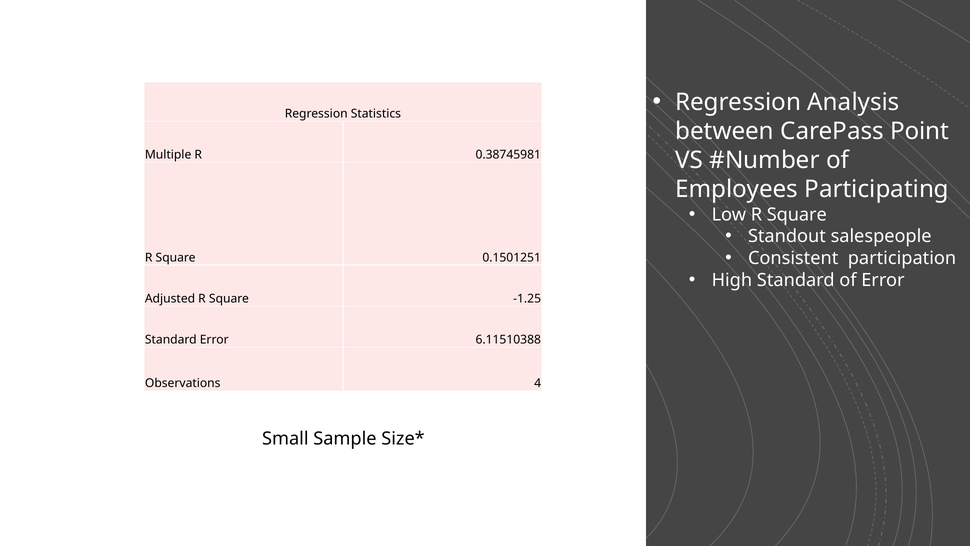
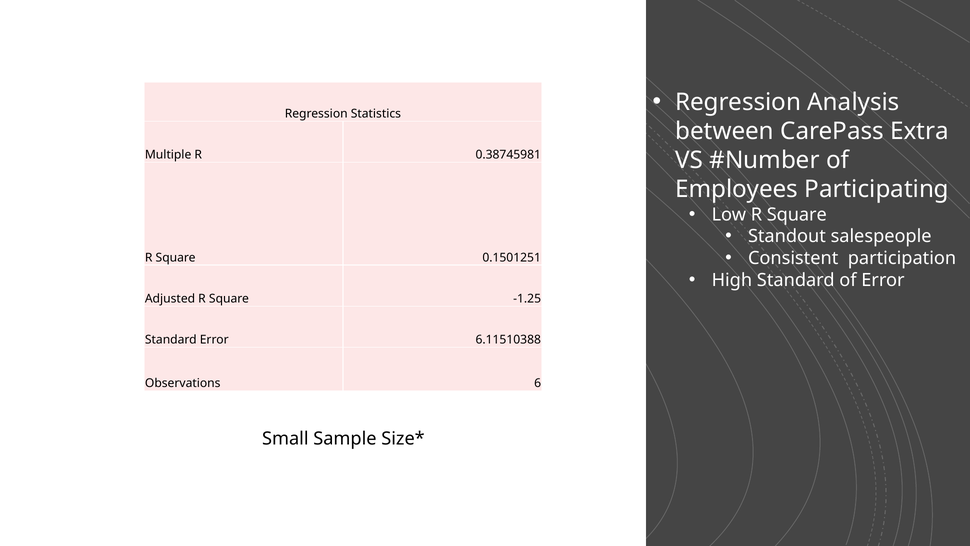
Point: Point -> Extra
4: 4 -> 6
